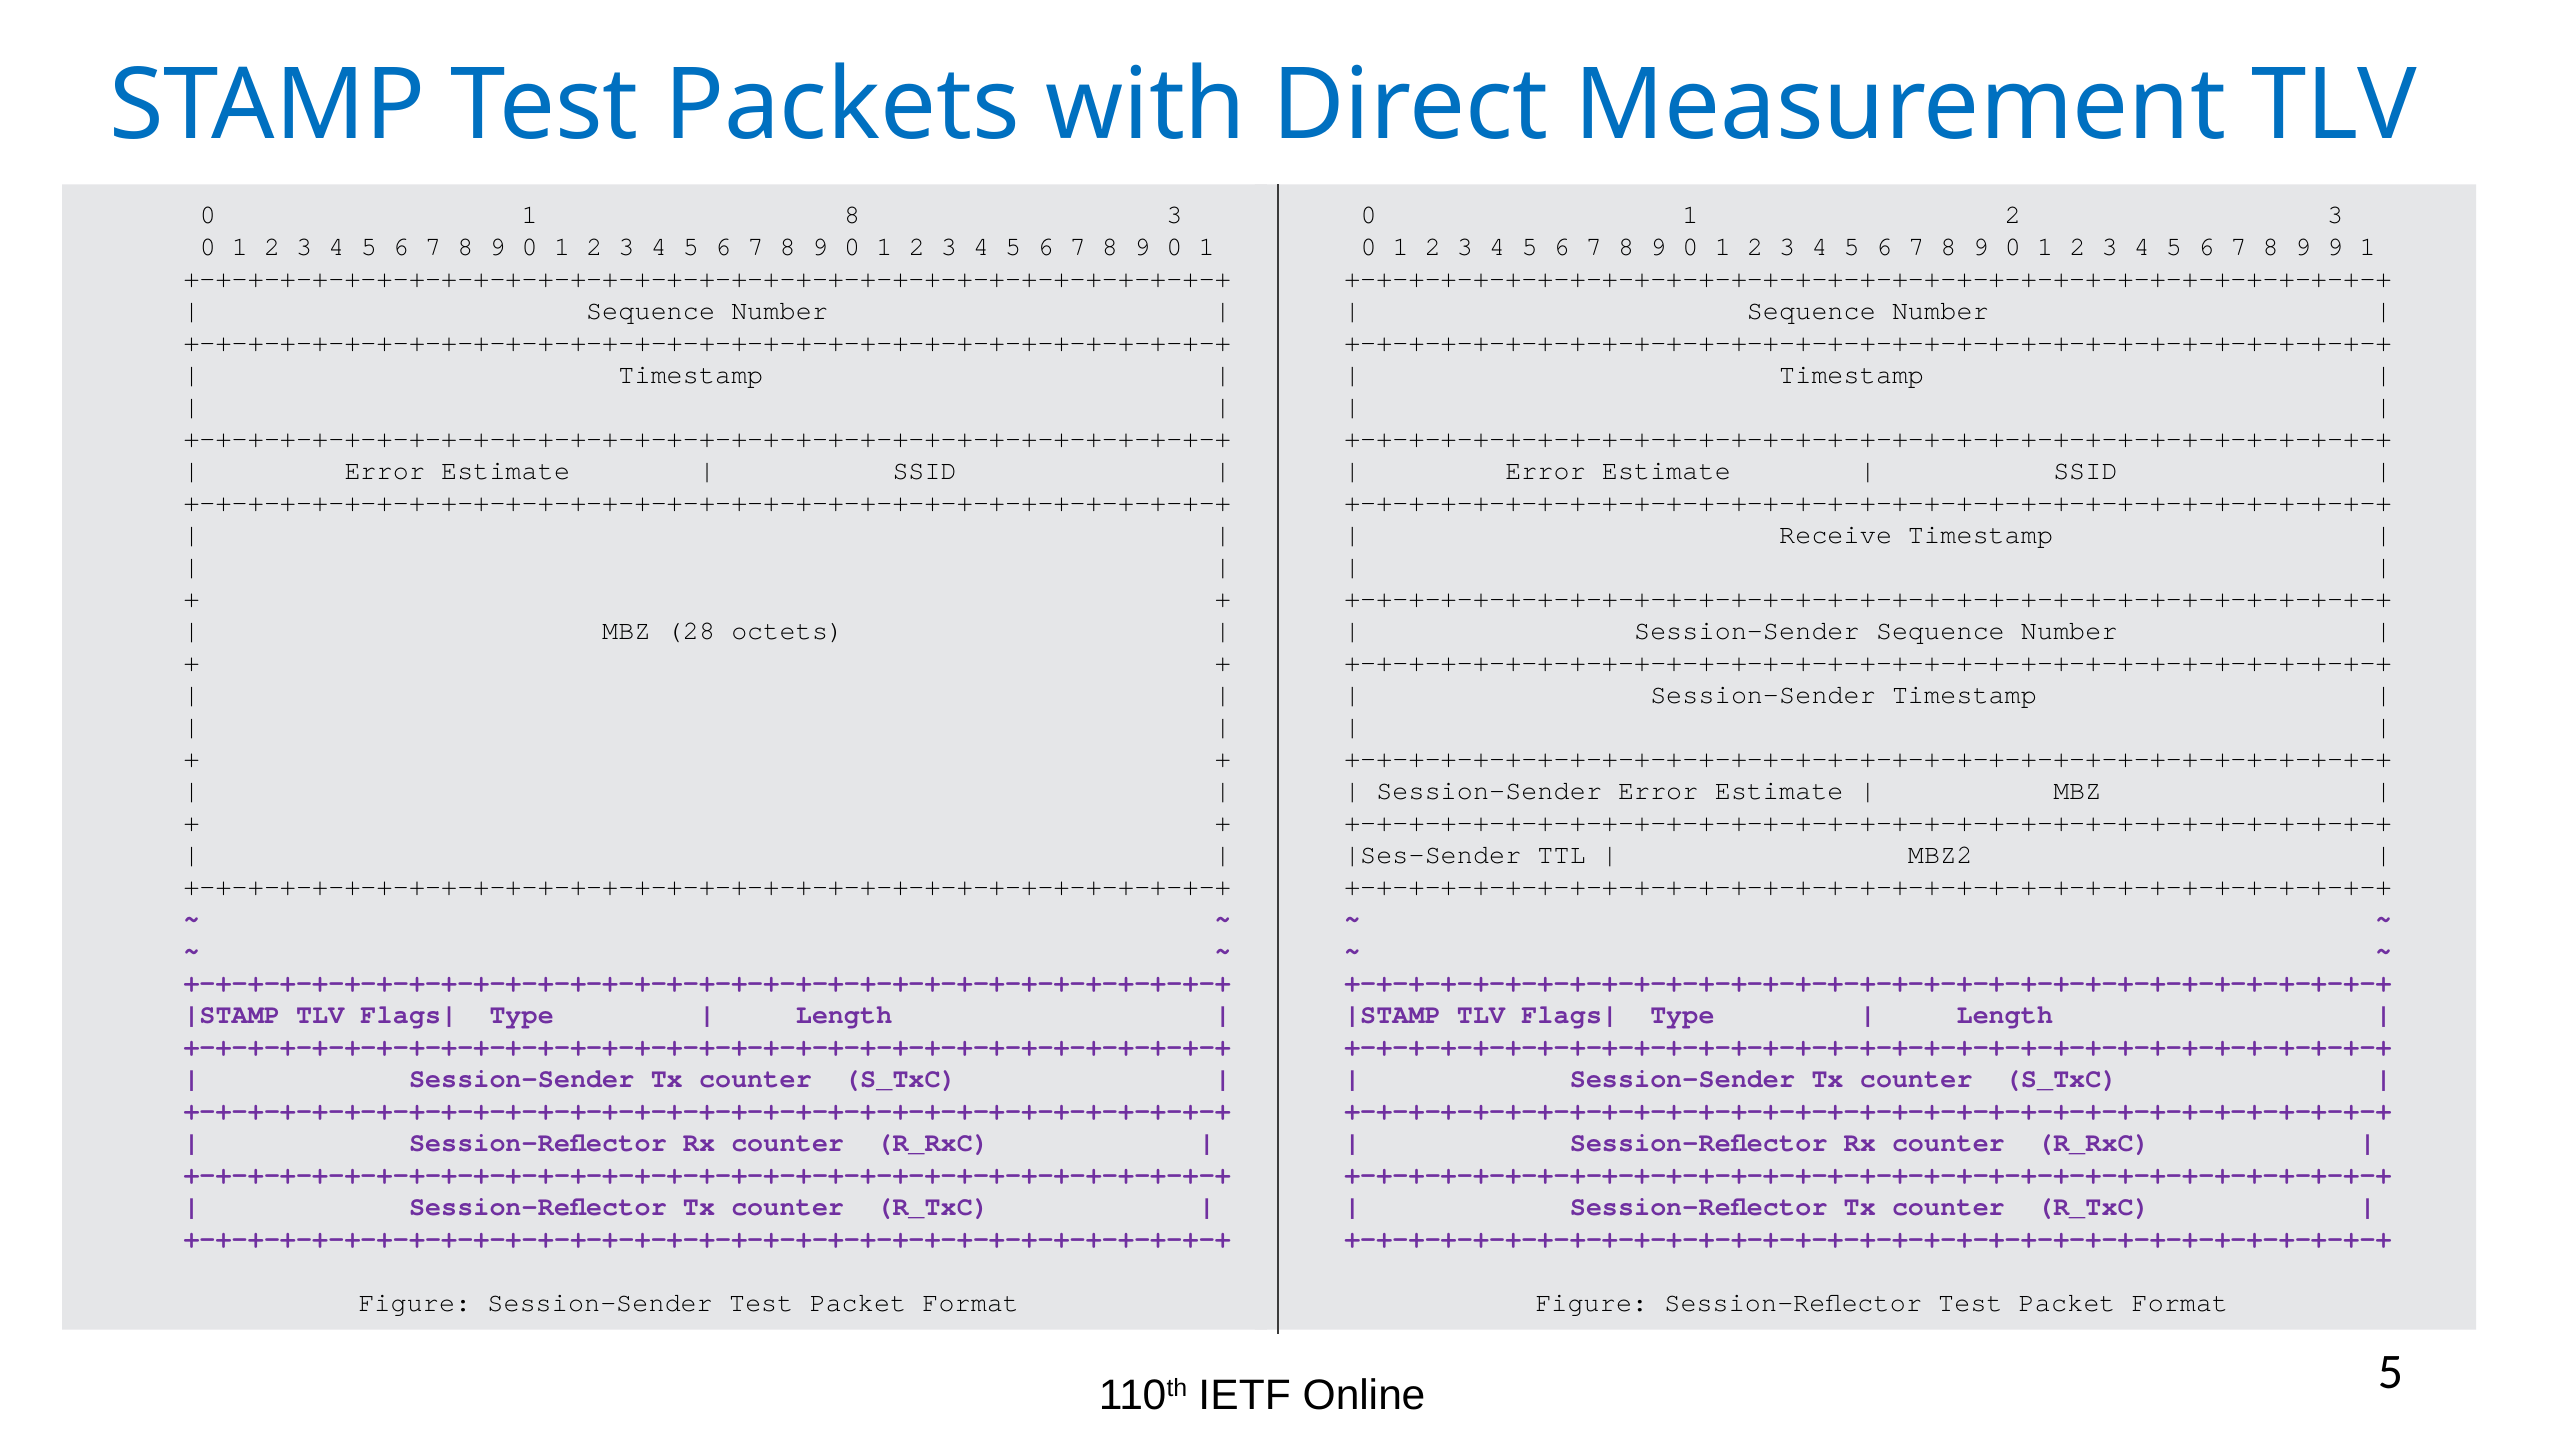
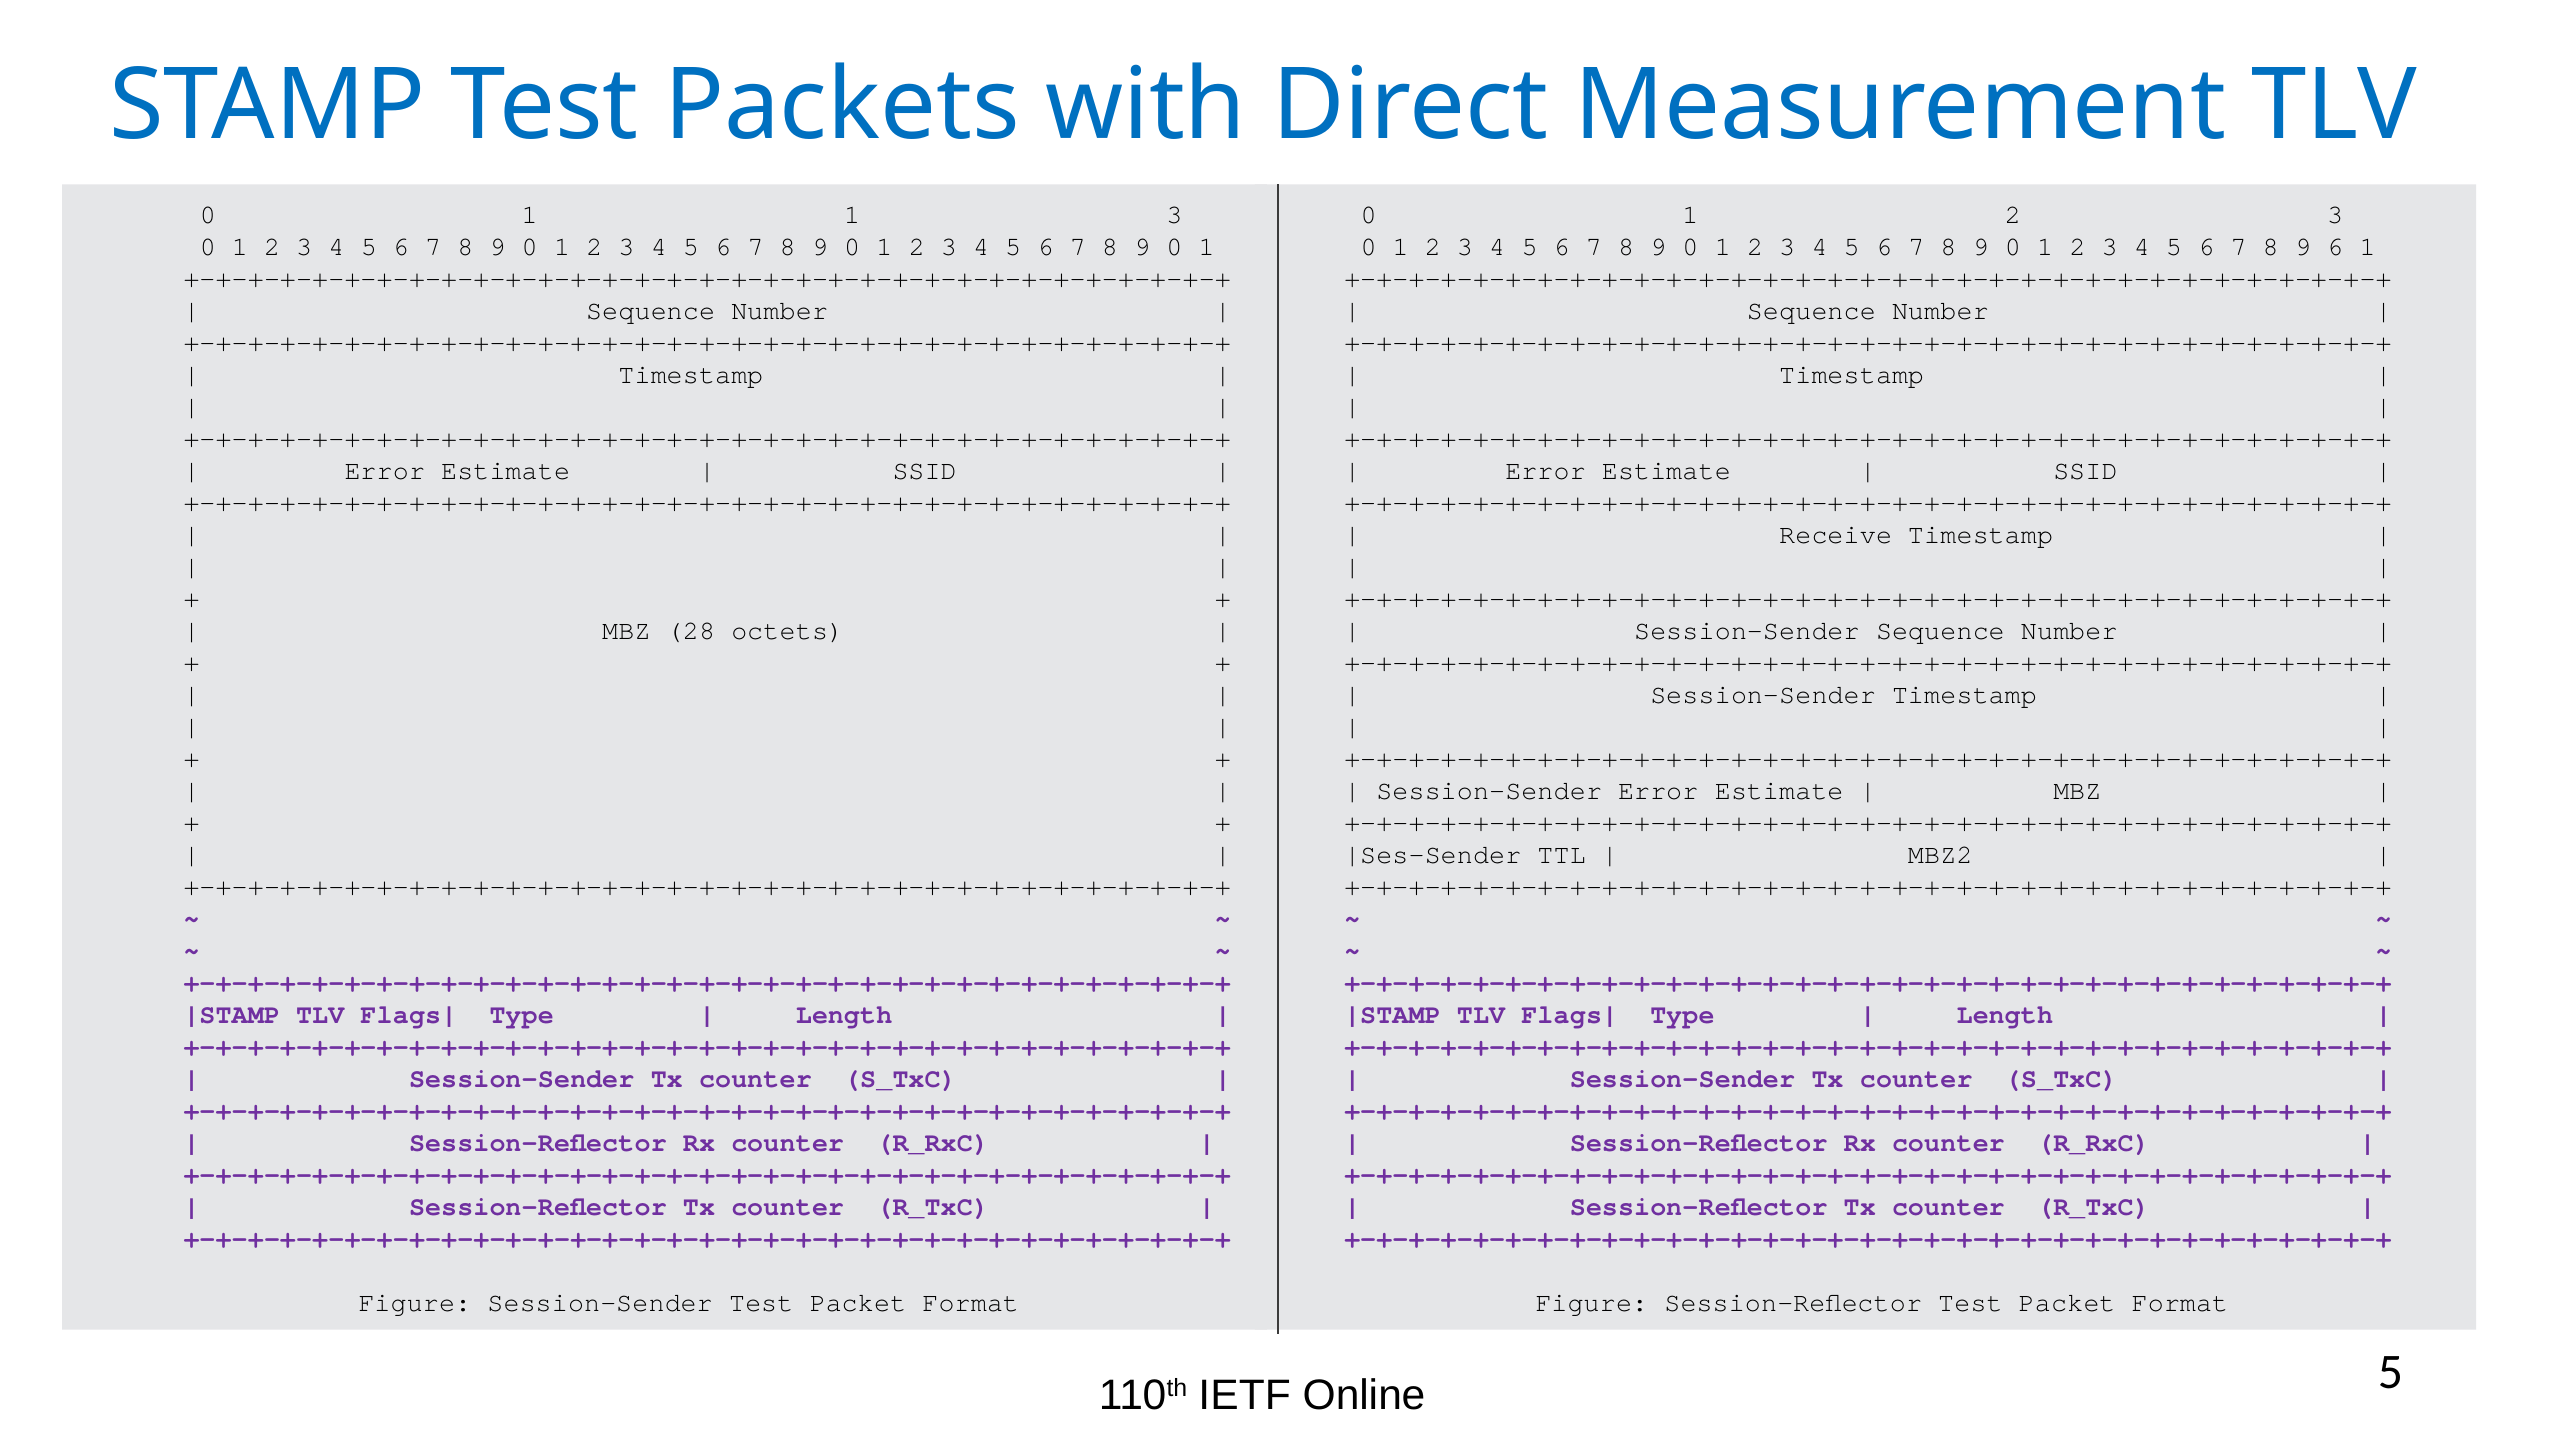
1 8: 8 -> 1
9 9: 9 -> 6
